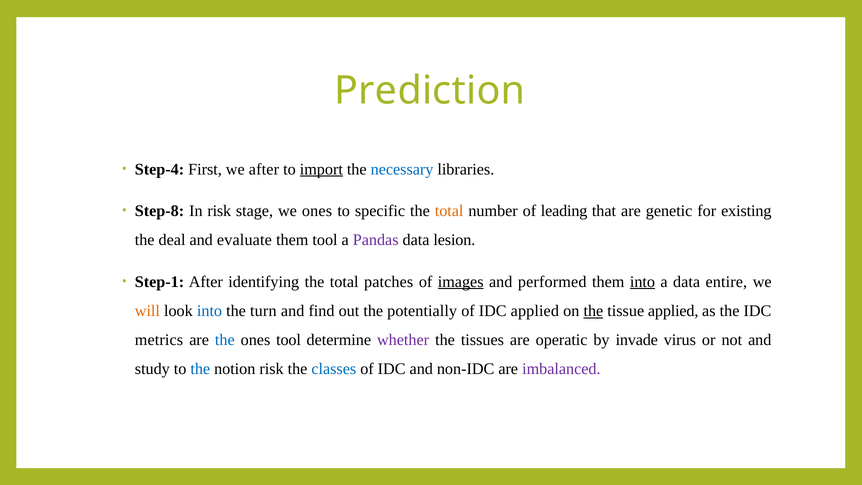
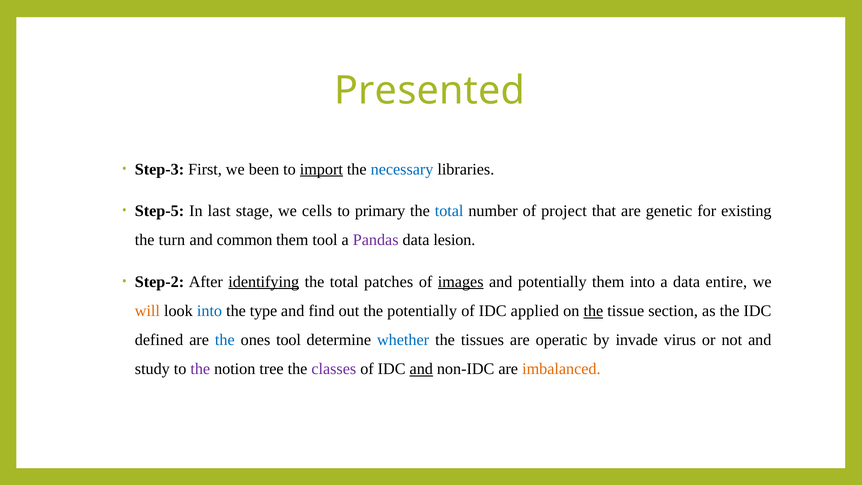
Prediction: Prediction -> Presented
Step-4: Step-4 -> Step-3
we after: after -> been
Step-8: Step-8 -> Step-5
In risk: risk -> last
we ones: ones -> cells
specific: specific -> primary
total at (449, 211) colour: orange -> blue
leading: leading -> project
deal: deal -> turn
evaluate: evaluate -> common
Step-1: Step-1 -> Step-2
identifying underline: none -> present
and performed: performed -> potentially
into at (642, 282) underline: present -> none
turn: turn -> type
tissue applied: applied -> section
metrics: metrics -> defined
whether colour: purple -> blue
the at (200, 369) colour: blue -> purple
notion risk: risk -> tree
classes colour: blue -> purple
and at (421, 369) underline: none -> present
imbalanced colour: purple -> orange
